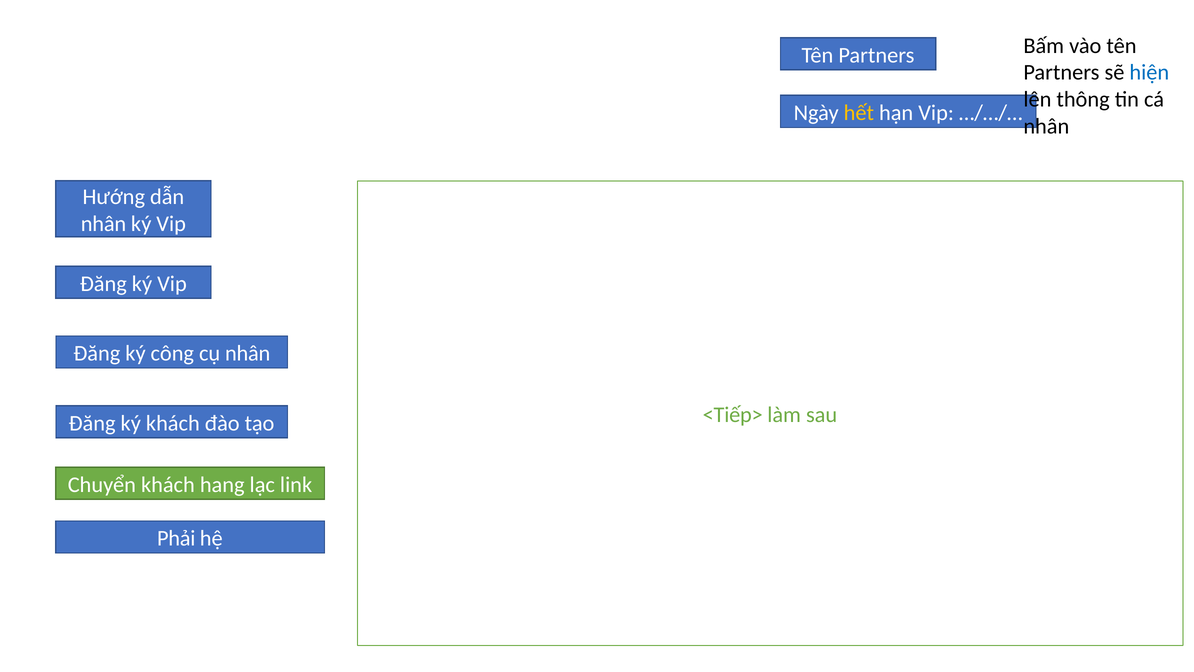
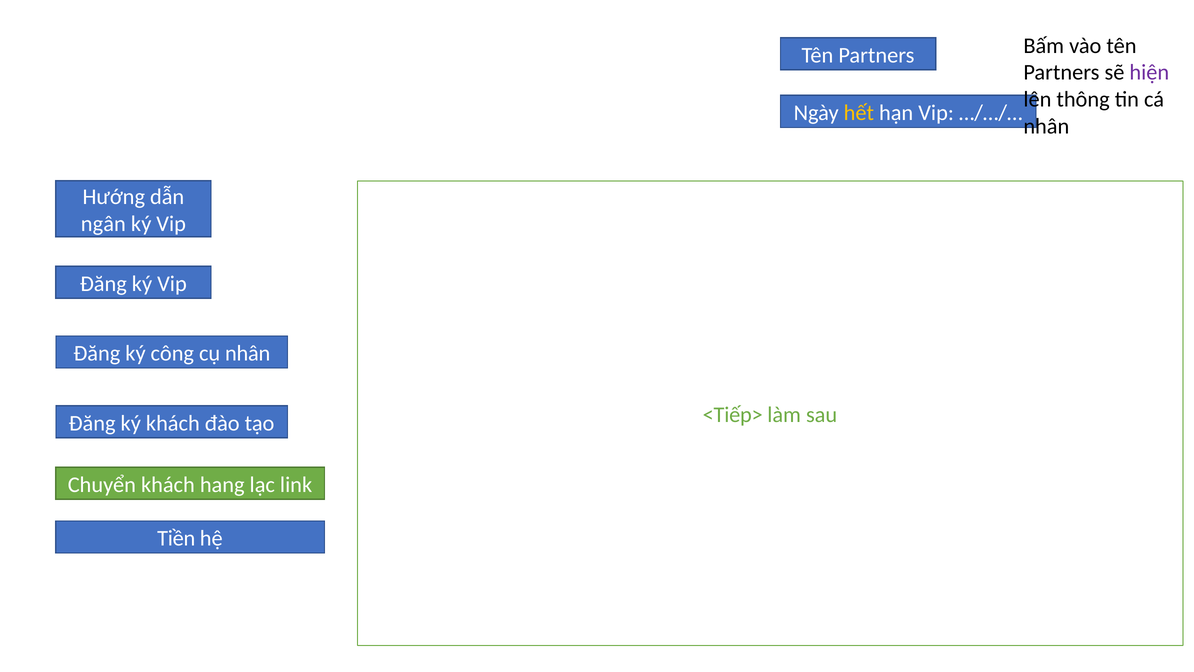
hiện colour: blue -> purple
nhân at (103, 224): nhân -> ngân
Phải: Phải -> Tiền
